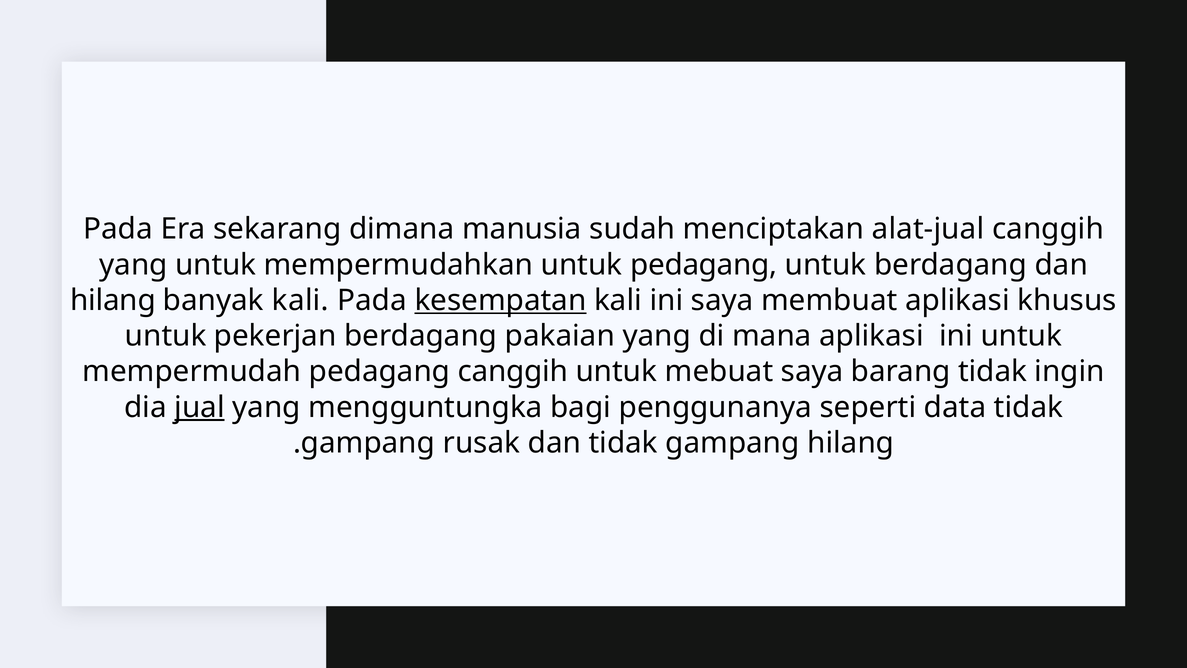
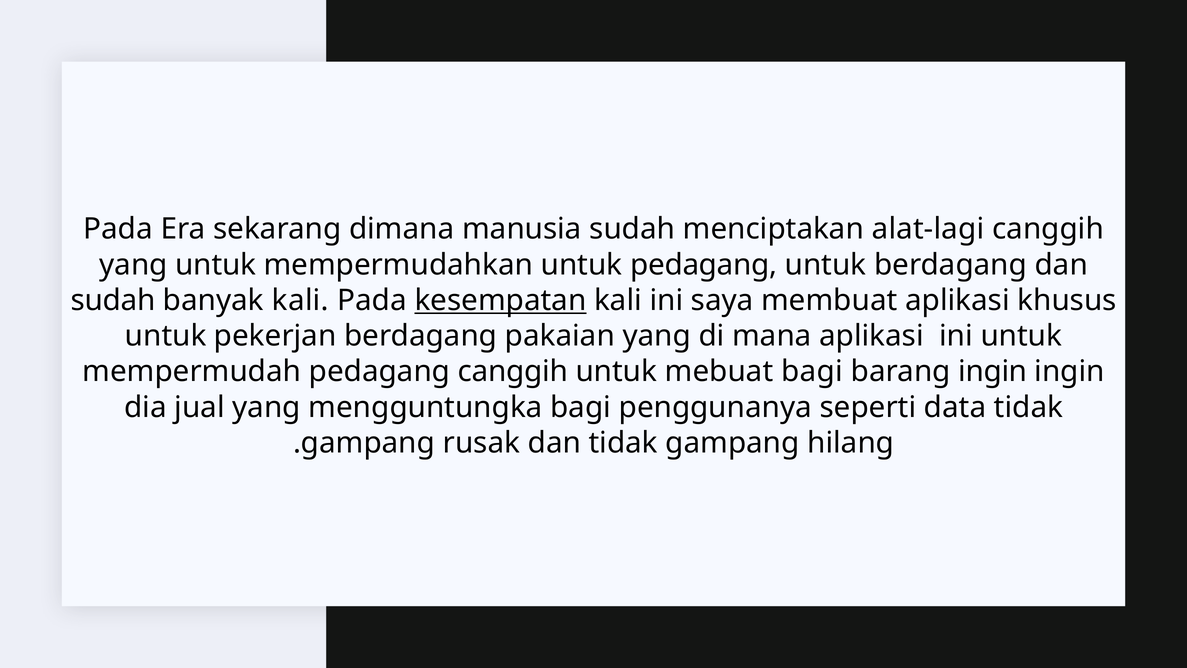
alat-jual: alat-jual -> alat-lagi
hilang at (113, 300): hilang -> sudah
mebuat saya: saya -> bagi
barang tidak: tidak -> ingin
jual underline: present -> none
